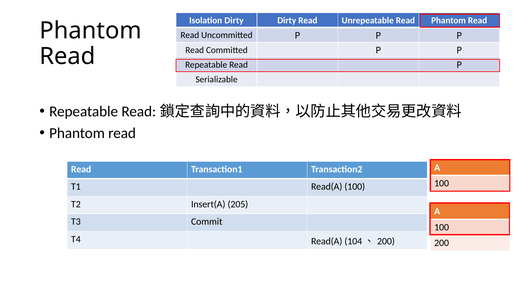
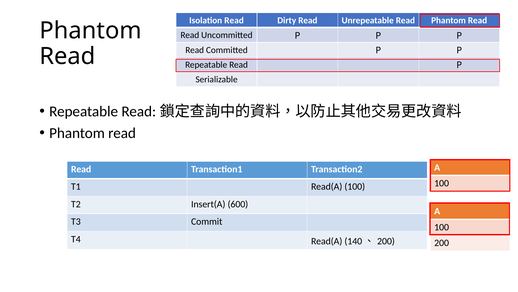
Isolation Dirty: Dirty -> Read
205: 205 -> 600
104: 104 -> 140
